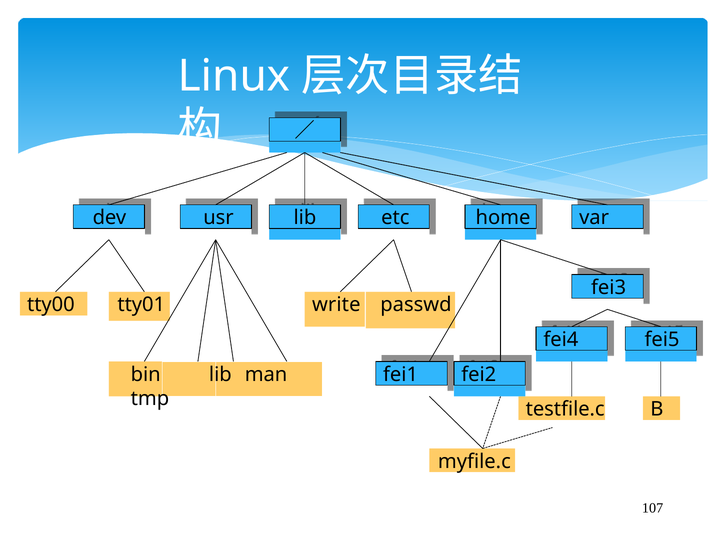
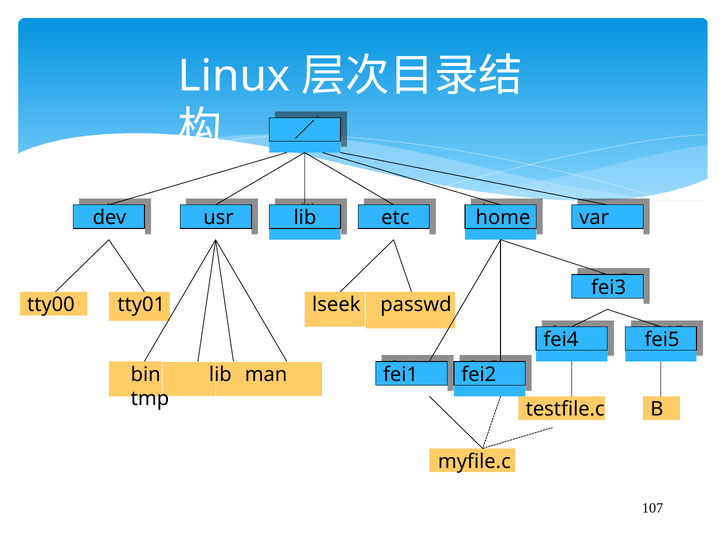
write: write -> lseek
